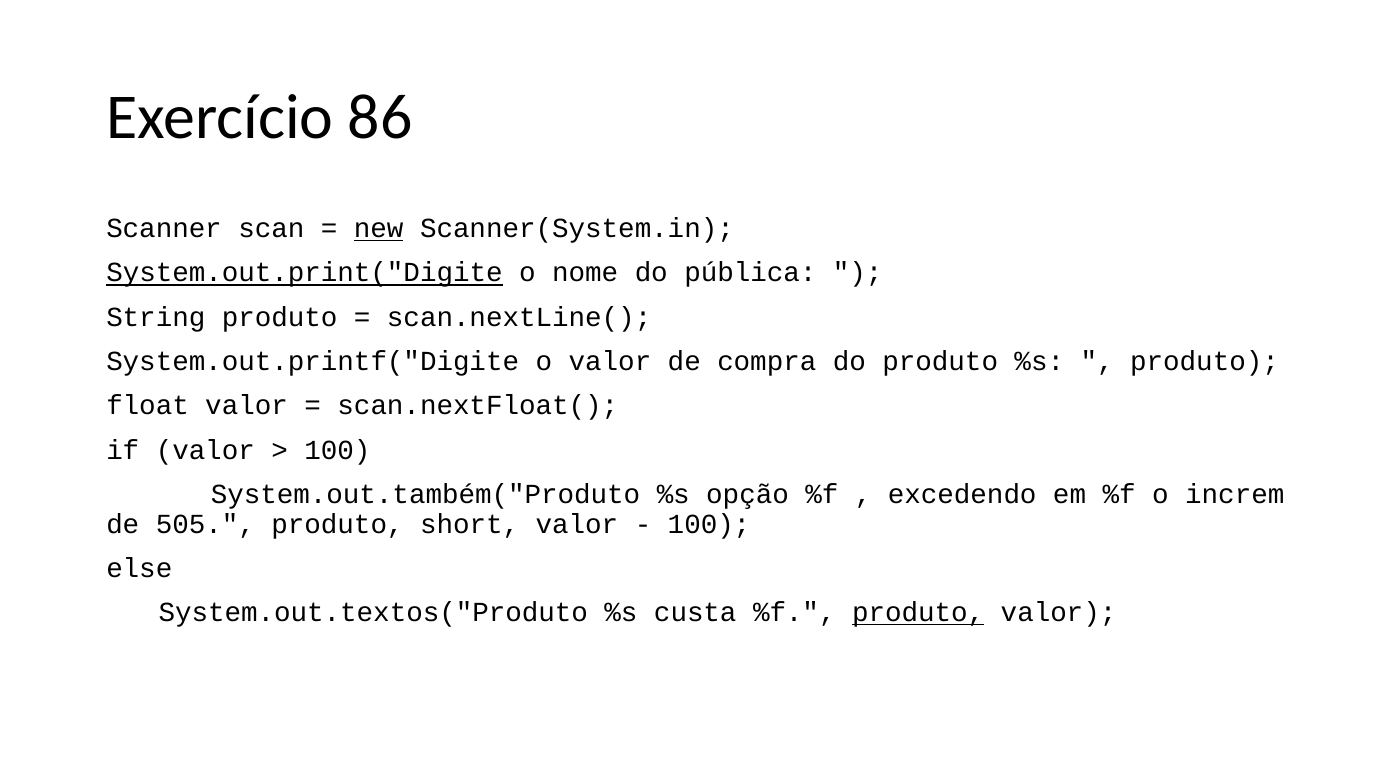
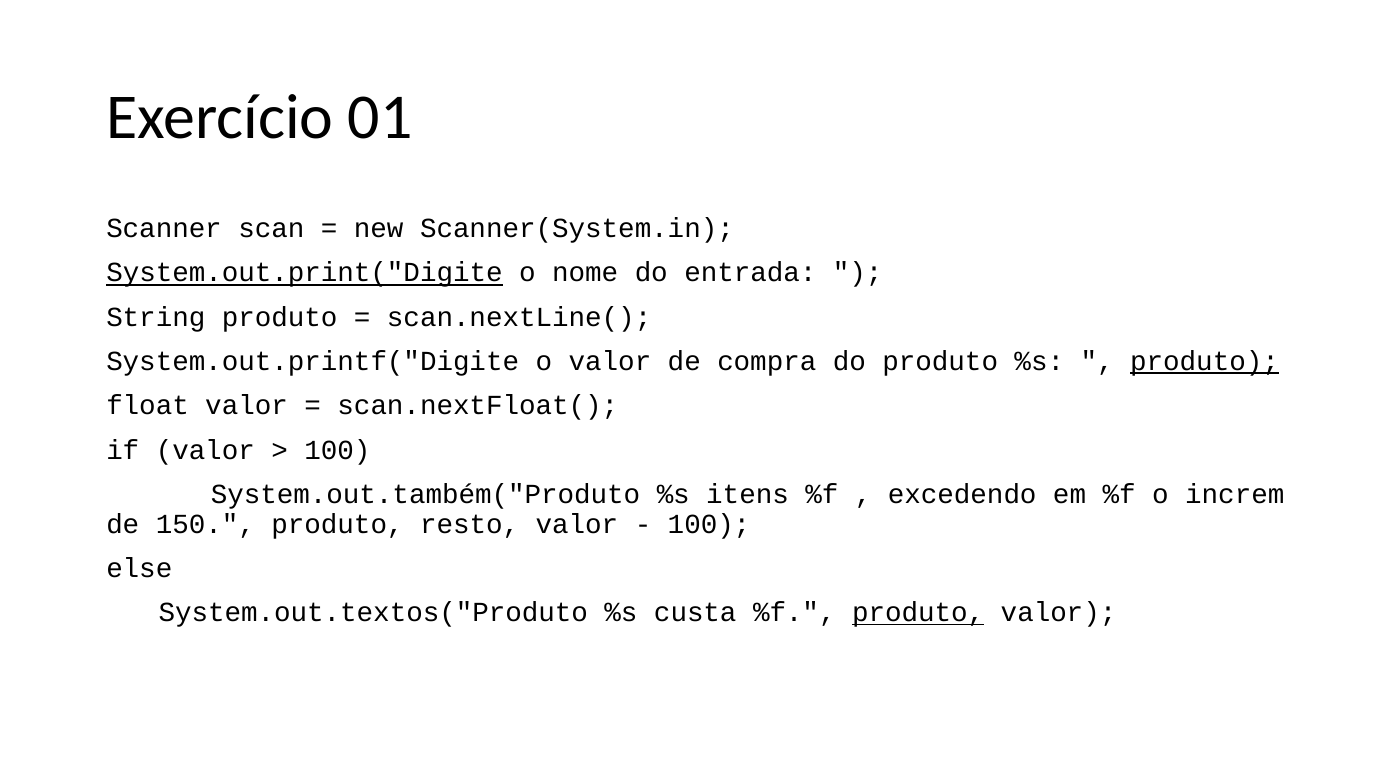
86: 86 -> 01
new underline: present -> none
pública: pública -> entrada
produto at (1205, 362) underline: none -> present
opção: opção -> itens
505: 505 -> 150
short: short -> resto
